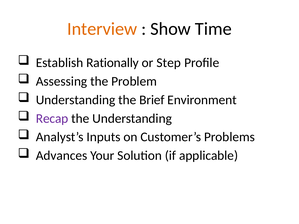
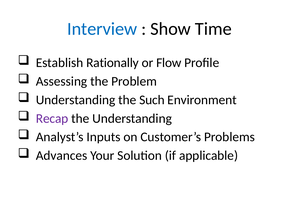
Interview colour: orange -> blue
Step: Step -> Flow
Brief: Brief -> Such
